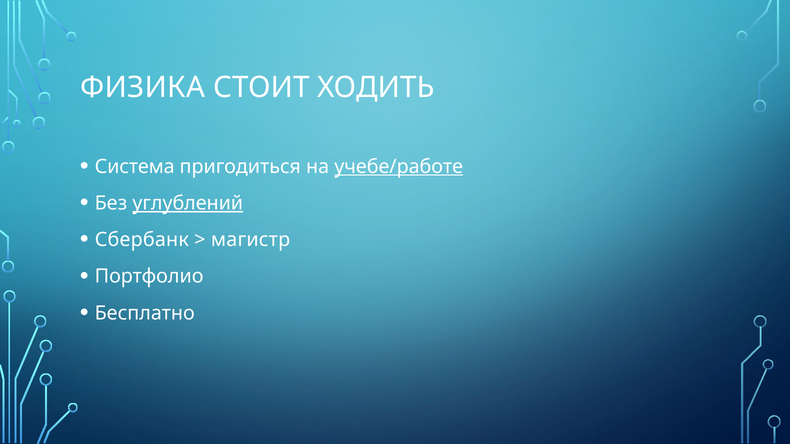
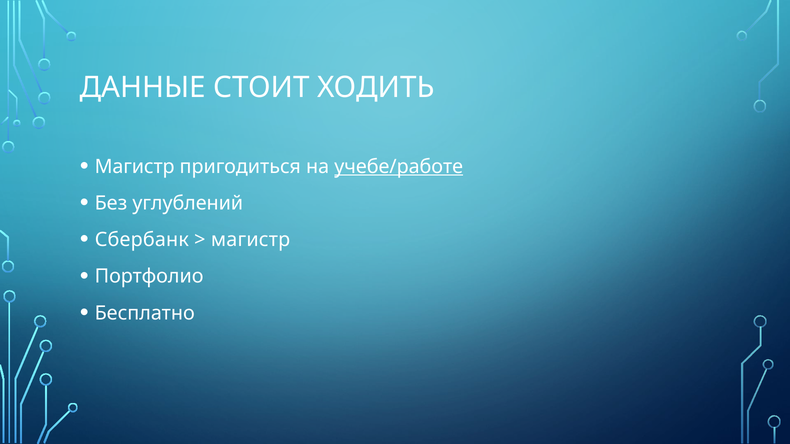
ФИЗИКА: ФИЗИКА -> ДАННЫЕ
Система at (135, 167): Система -> Магистр
углублений underline: present -> none
